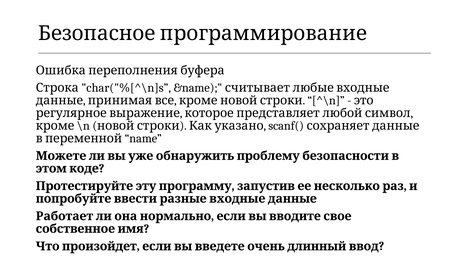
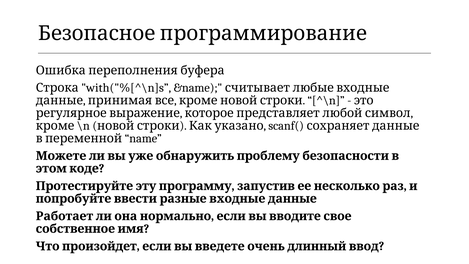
char("%[^\n]s: char("%[^\n]s -> with("%[^\n]s
